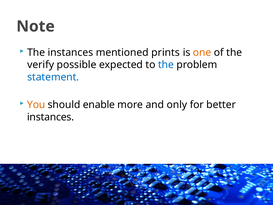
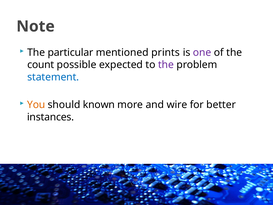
The instances: instances -> particular
one colour: orange -> purple
verify: verify -> count
the at (166, 65) colour: blue -> purple
enable: enable -> known
only: only -> wire
